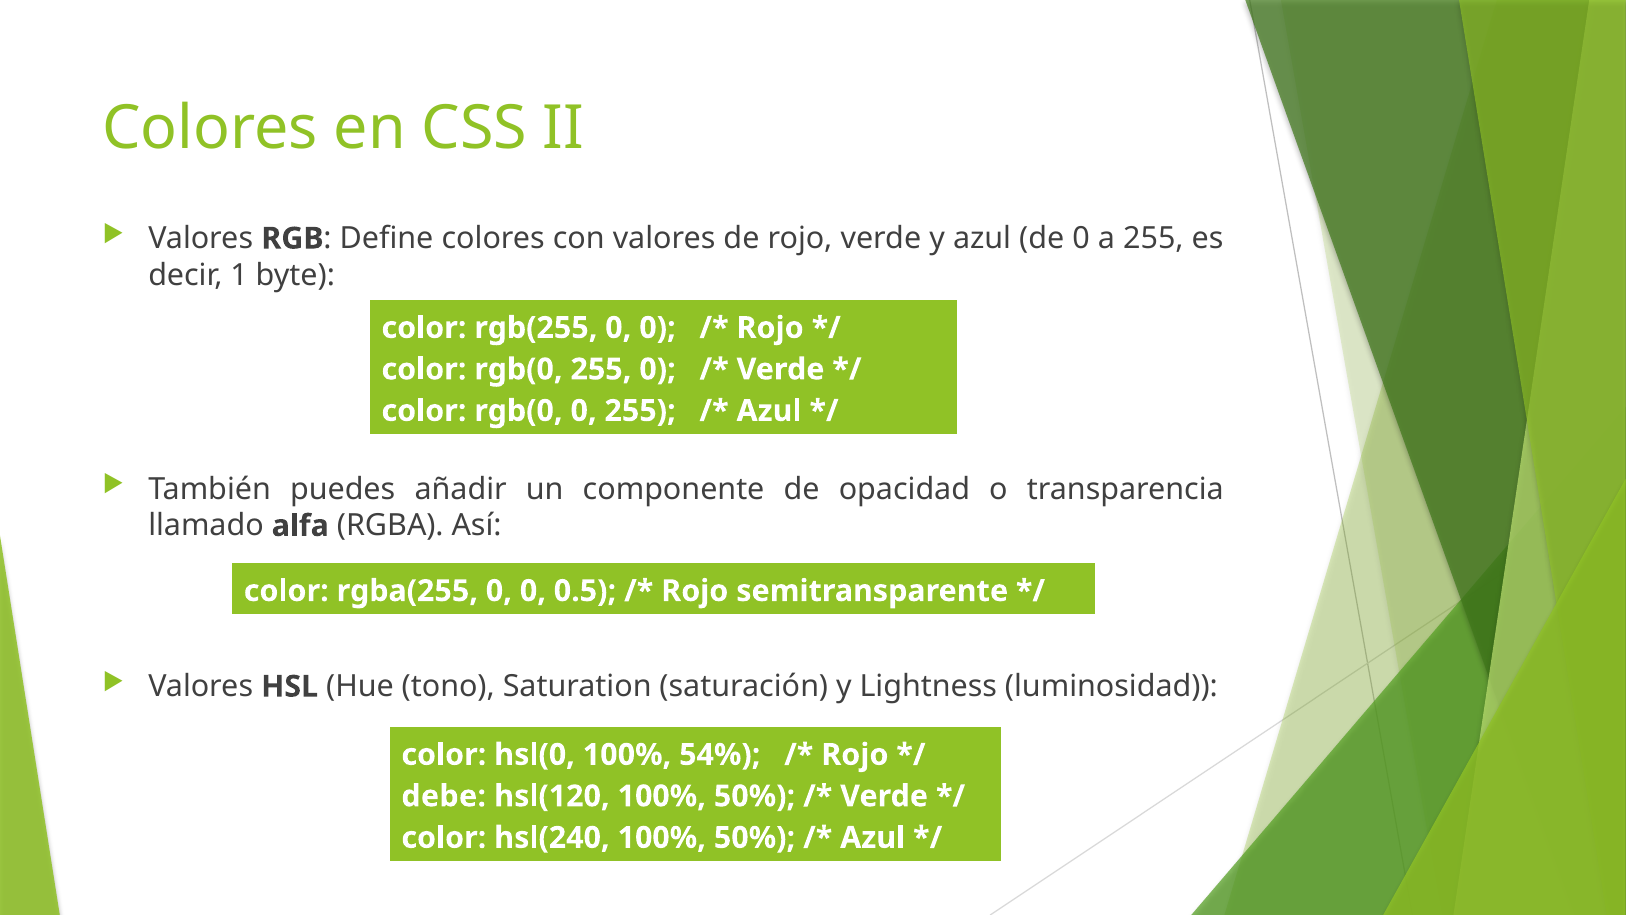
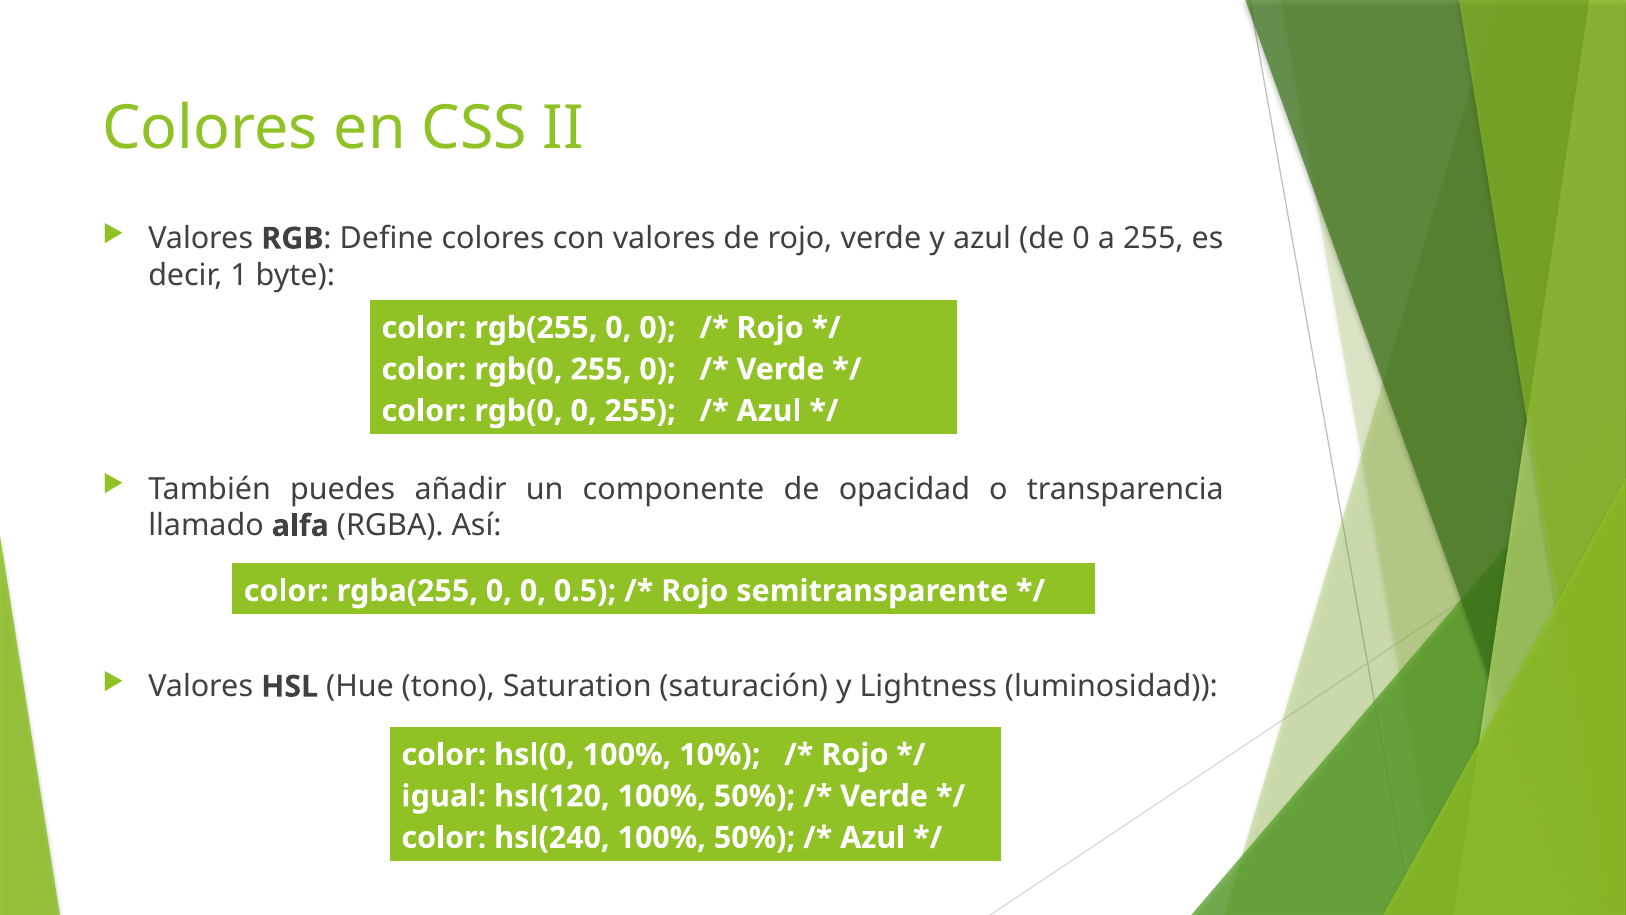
54%: 54% -> 10%
debe: debe -> igual
